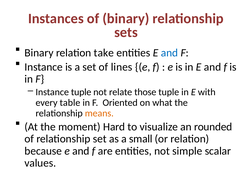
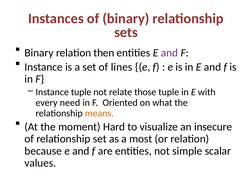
take: take -> then
and at (170, 53) colour: blue -> purple
table: table -> need
rounded: rounded -> insecure
small: small -> most
